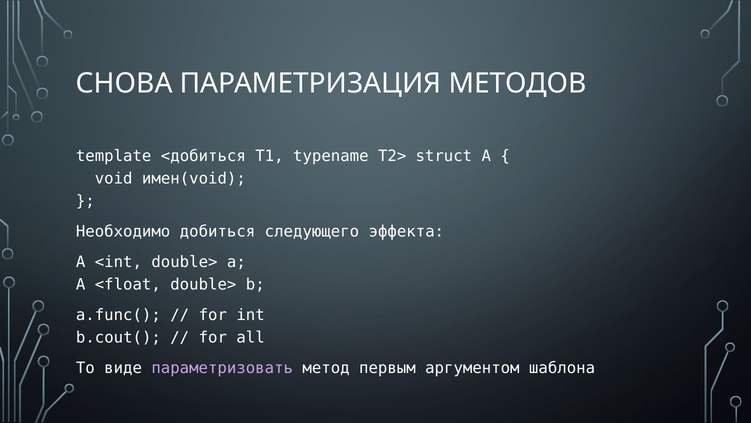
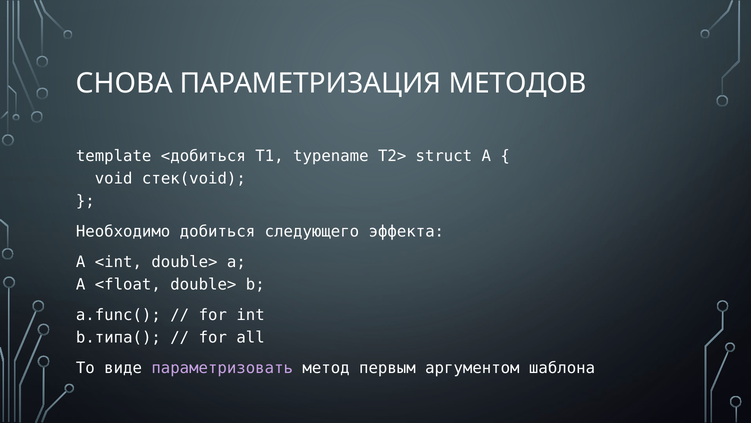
имен(void: имен(void -> стек(void
b.cout(: b.cout( -> b.типа(
